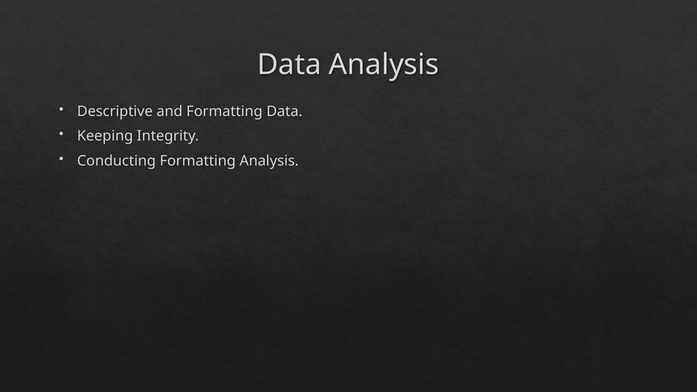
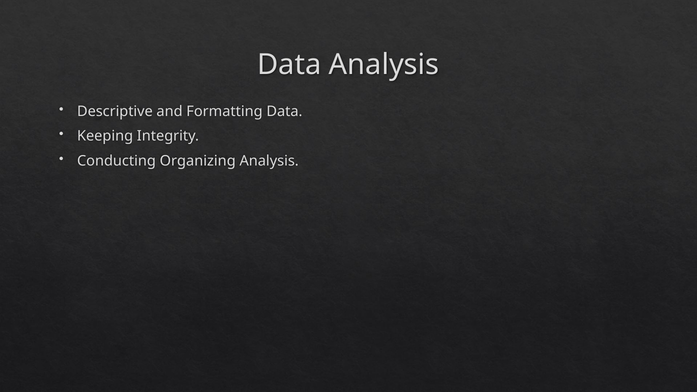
Conducting Formatting: Formatting -> Organizing
